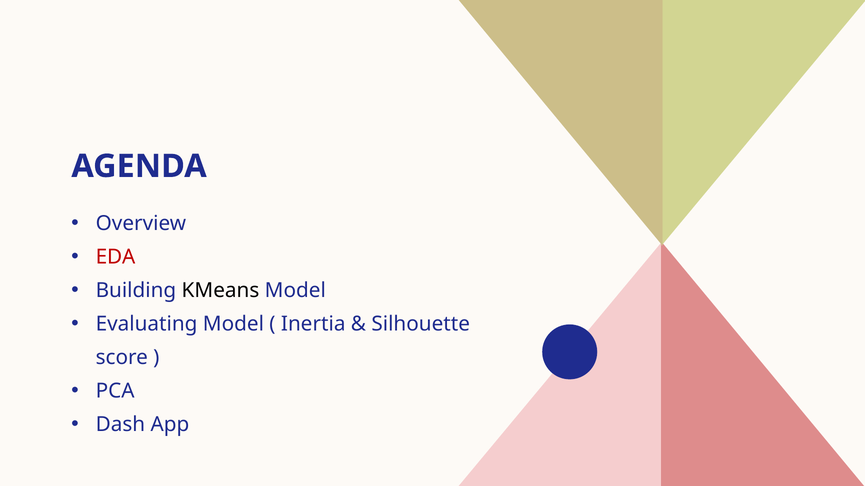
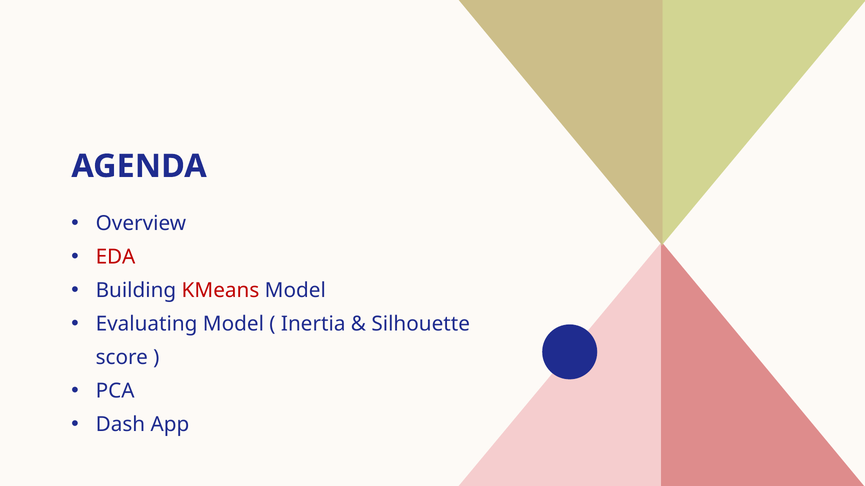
KMeans colour: black -> red
